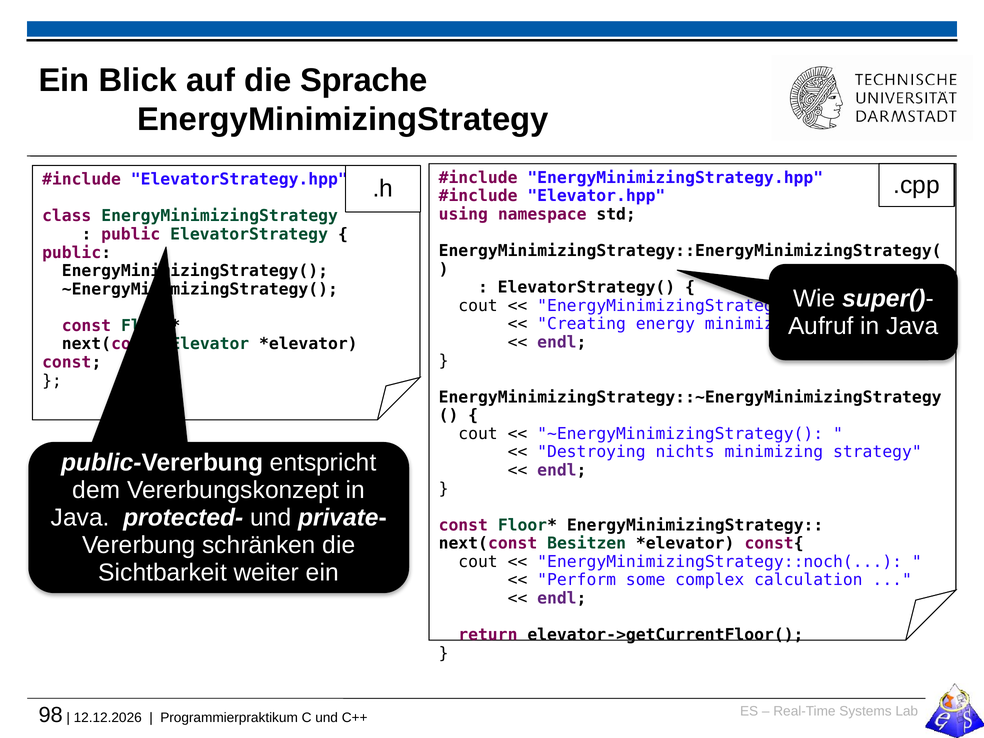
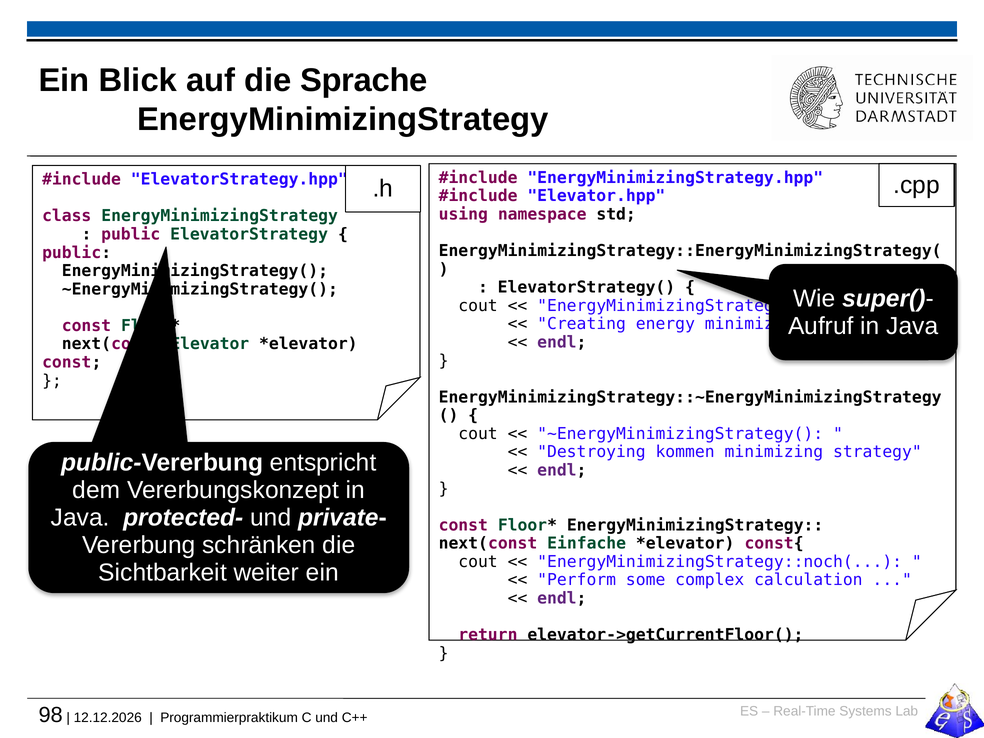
nichts: nichts -> kommen
Besitzen: Besitzen -> Einfache
